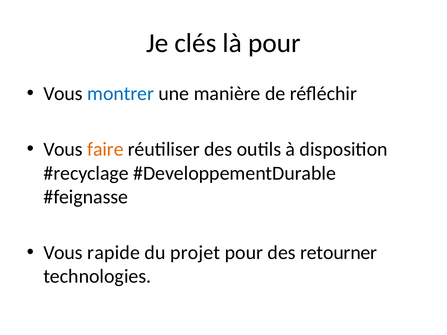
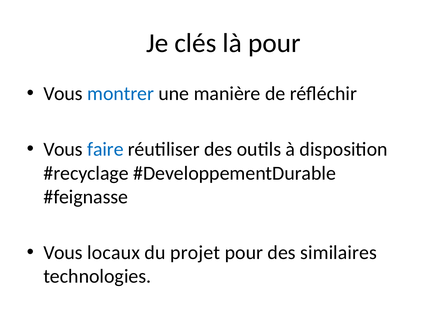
faire colour: orange -> blue
rapide: rapide -> locaux
retourner: retourner -> similaires
